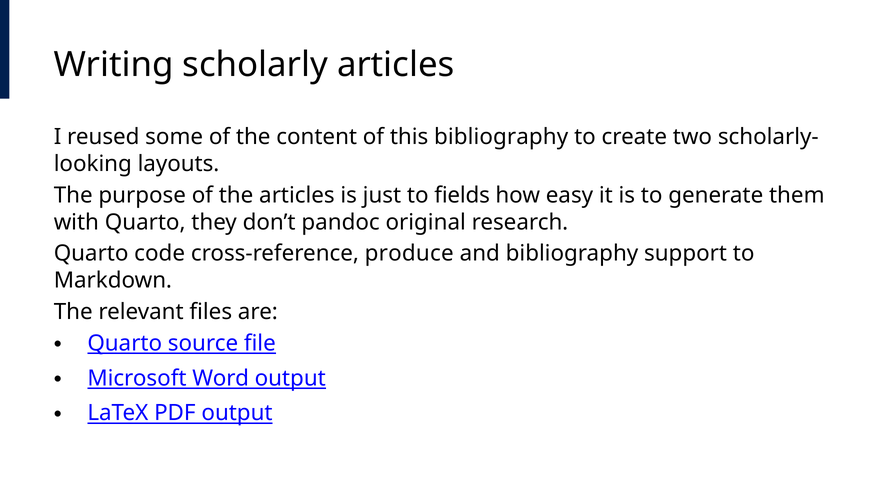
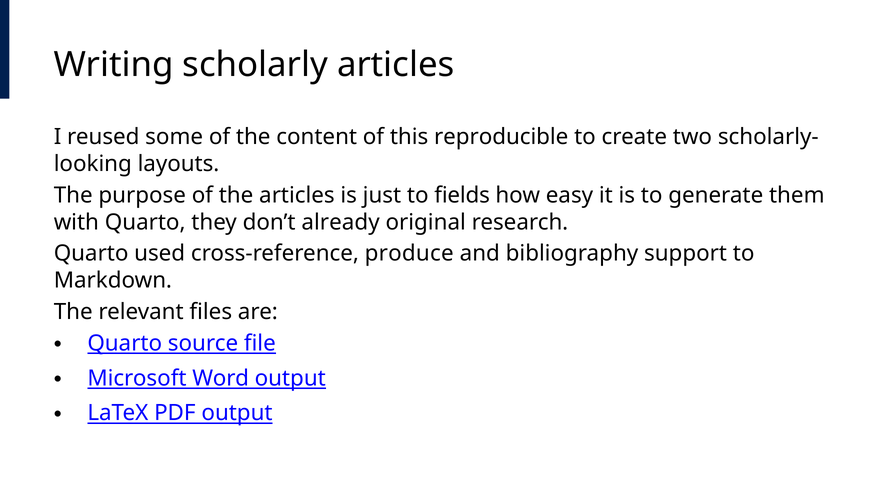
this bibliography: bibliography -> reproducible
pandoc: pandoc -> already
code: code -> used
